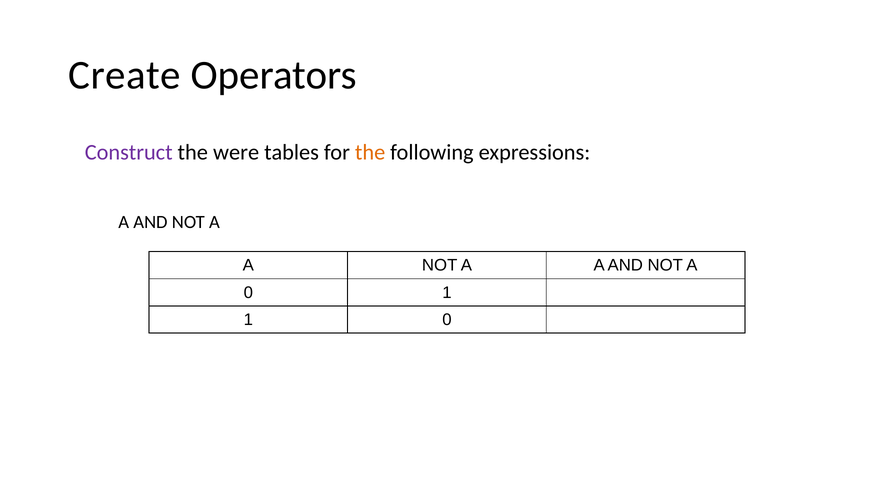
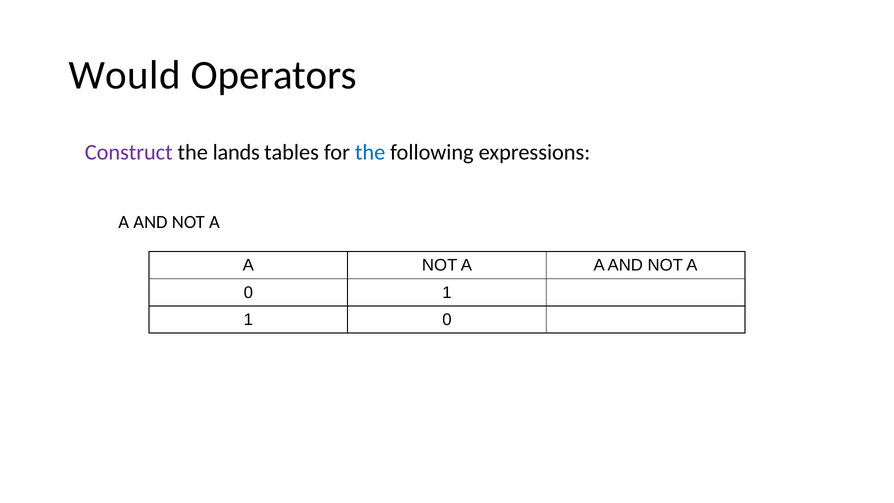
Create: Create -> Would
were: were -> lands
the at (370, 152) colour: orange -> blue
